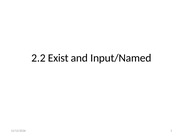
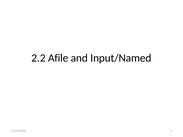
Exist: Exist -> Afile
